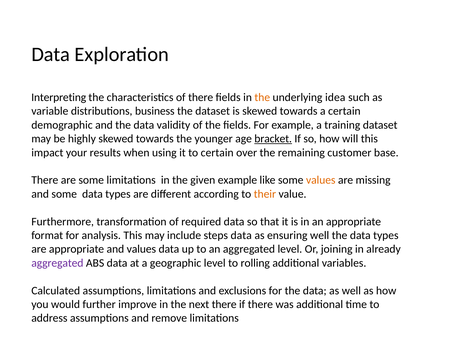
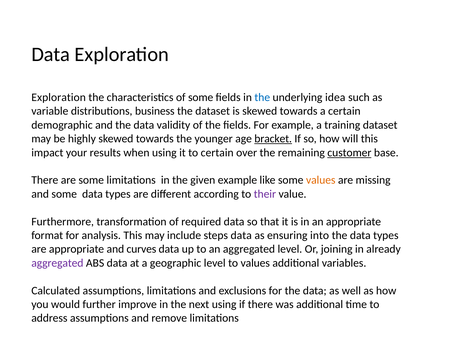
Interpreting at (59, 97): Interpreting -> Exploration
of there: there -> some
the at (262, 97) colour: orange -> blue
customer underline: none -> present
their colour: orange -> purple
ensuring well: well -> into
and values: values -> curves
to rolling: rolling -> values
next there: there -> using
